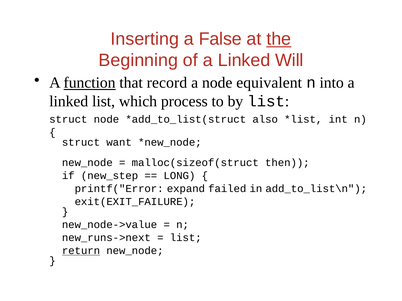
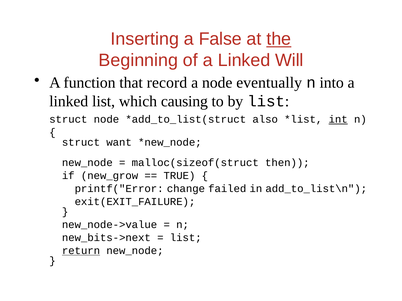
function underline: present -> none
equivalent: equivalent -> eventually
process: process -> causing
int underline: none -> present
new_step: new_step -> new_grow
LONG: LONG -> TRUE
expand: expand -> change
new_runs->next: new_runs->next -> new_bits->next
